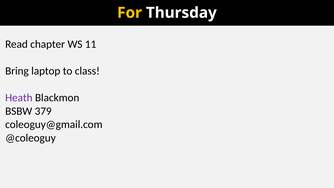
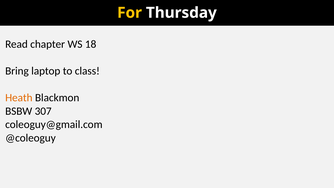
11: 11 -> 18
Heath colour: purple -> orange
379: 379 -> 307
